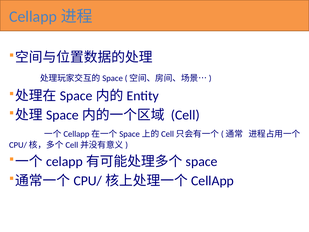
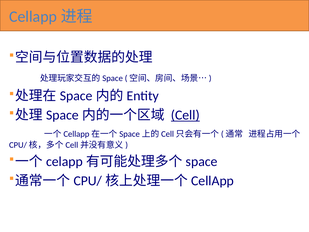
Cell underline: none -> present
